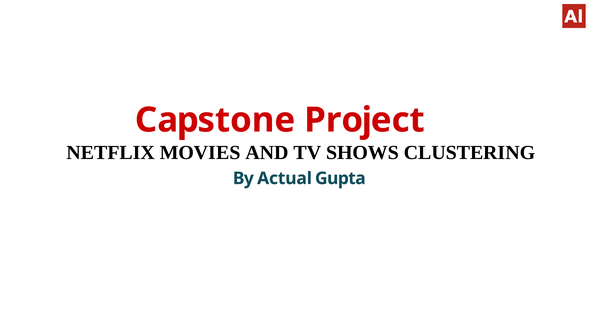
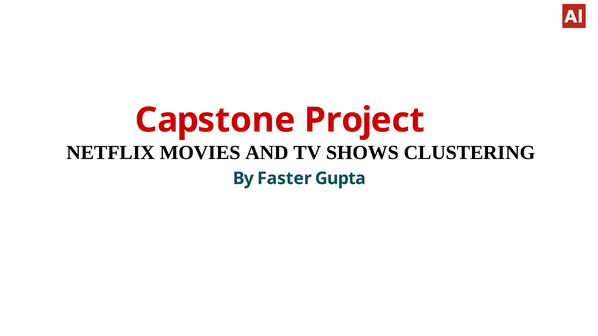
Actual: Actual -> Faster
